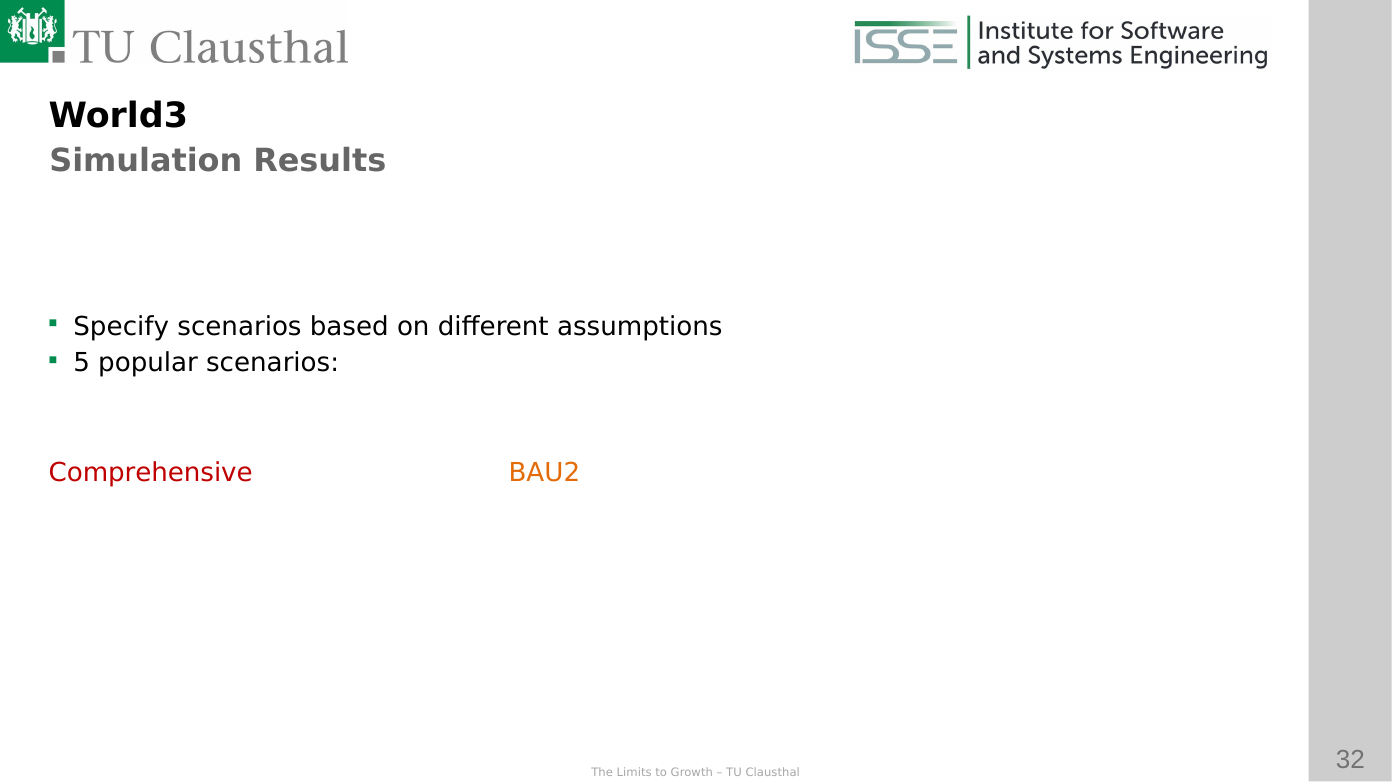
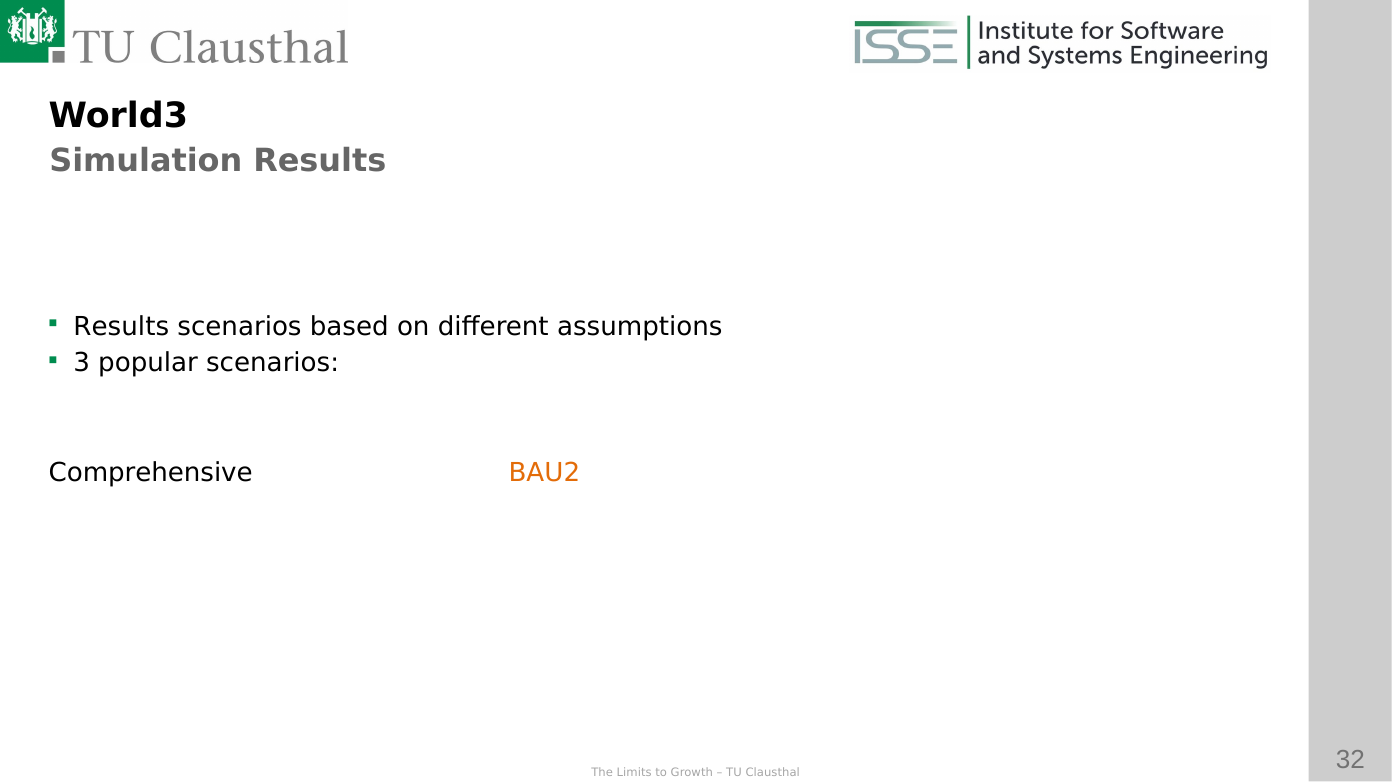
Specify at (121, 327): Specify -> Results
5: 5 -> 3
Comprehensive colour: red -> black
